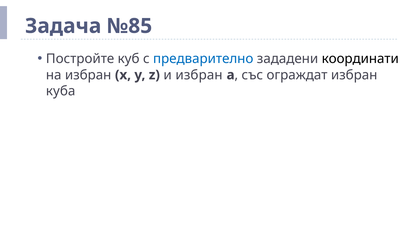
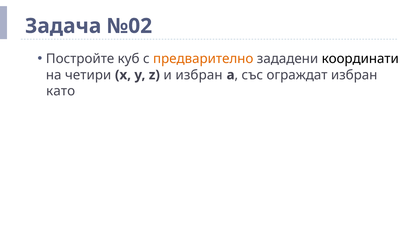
№85: №85 -> №02
предварително colour: blue -> orange
на избран: избран -> четири
куба: куба -> като
